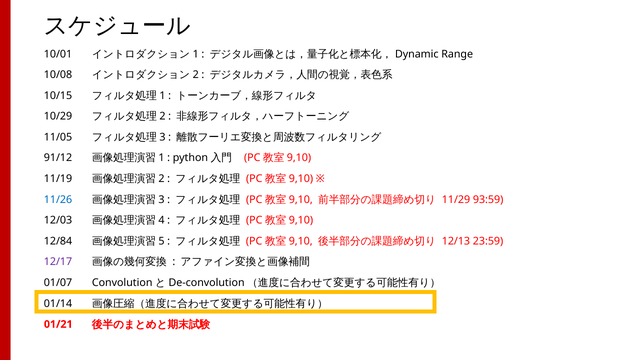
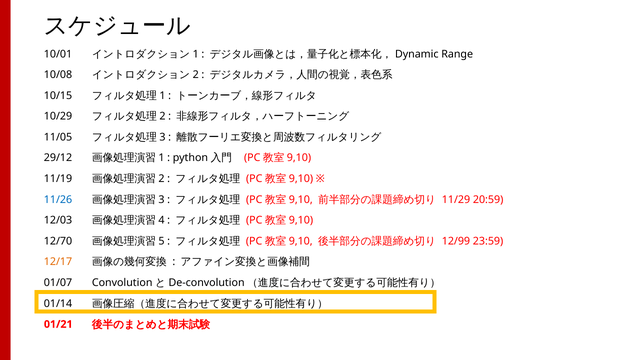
91/12: 91/12 -> 29/12
93:59: 93:59 -> 20:59
12/84: 12/84 -> 12/70
12/13: 12/13 -> 12/99
12/17 colour: purple -> orange
